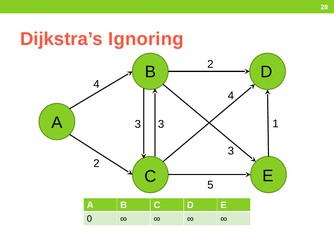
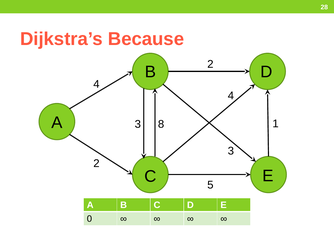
Ignoring: Ignoring -> Because
3 3: 3 -> 8
